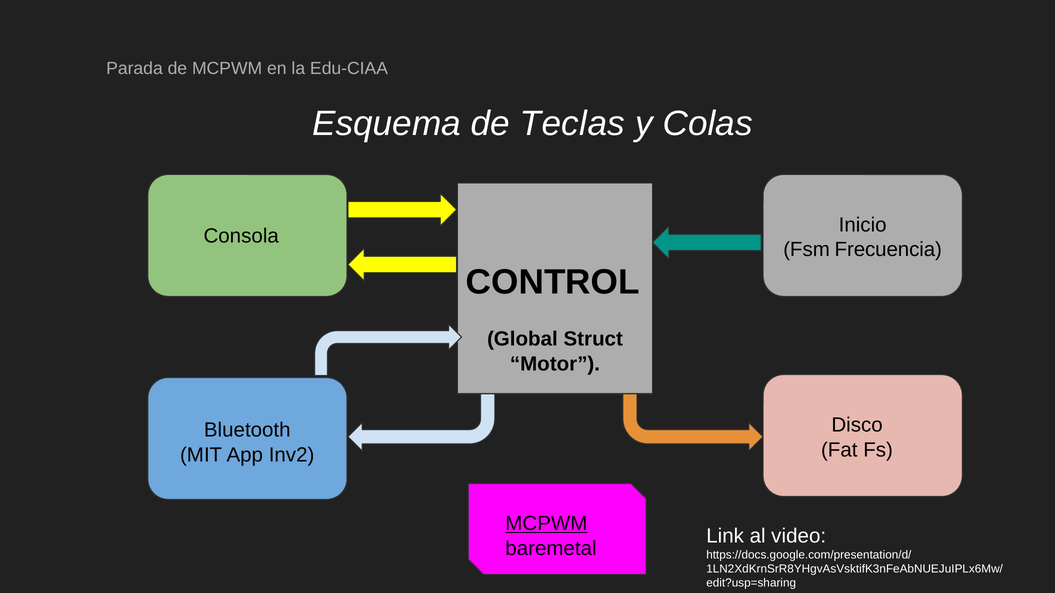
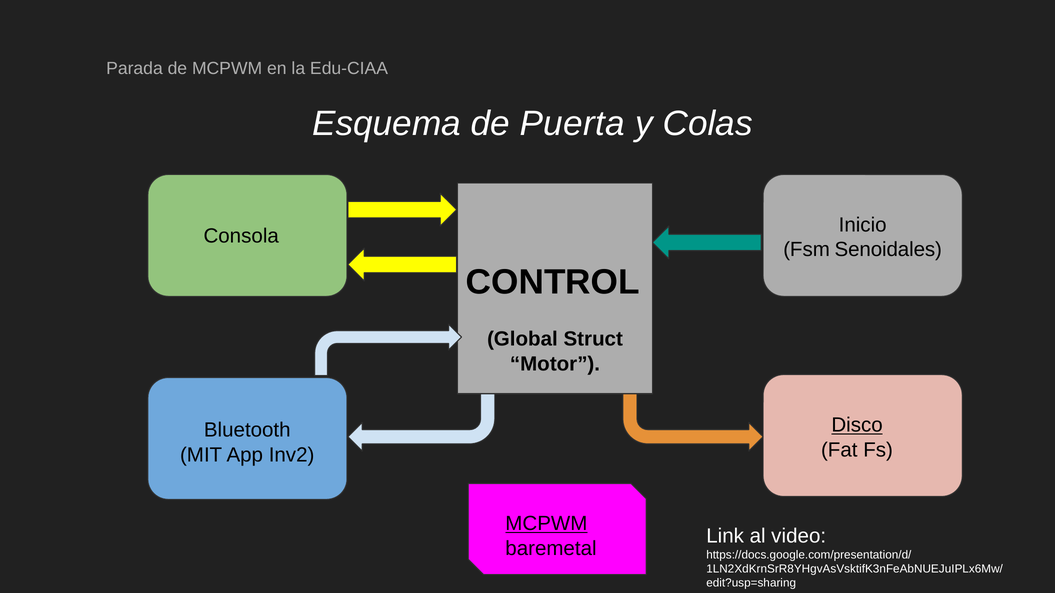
Teclas: Teclas -> Puerta
Frecuencia: Frecuencia -> Senoidales
Disco underline: none -> present
